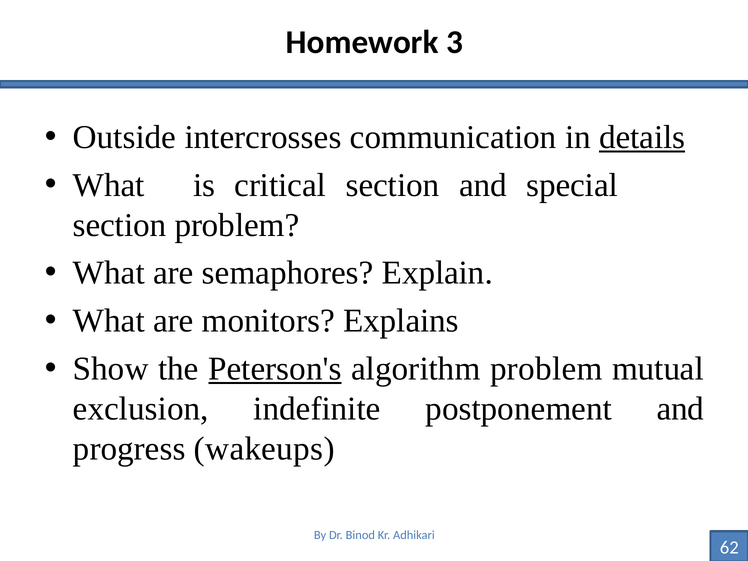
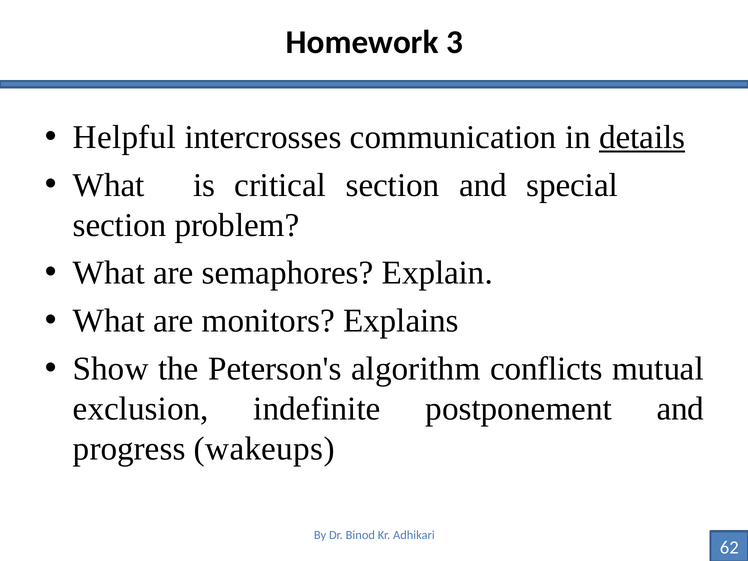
Outside: Outside -> Helpful
Peterson's underline: present -> none
algorithm problem: problem -> conflicts
